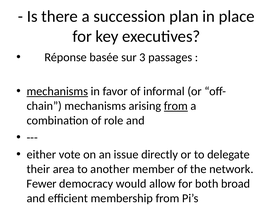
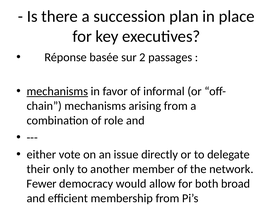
3: 3 -> 2
from at (176, 106) underline: present -> none
area: area -> only
